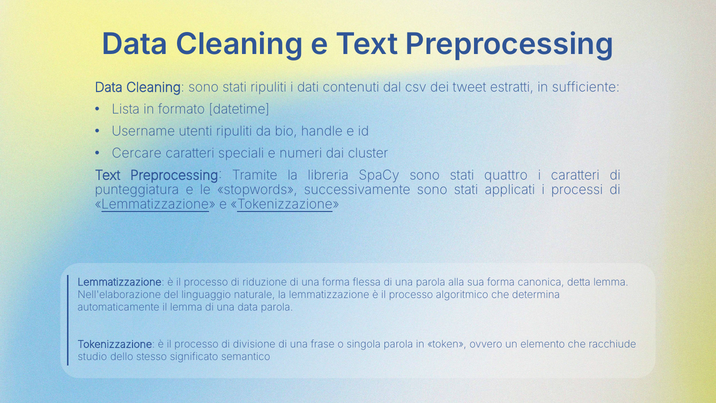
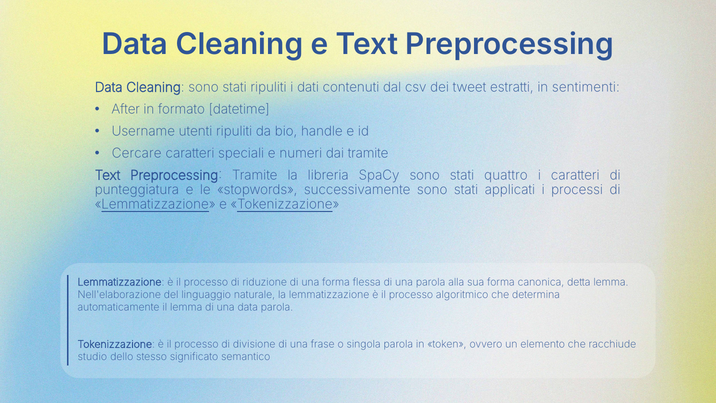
sufficiente: sufficiente -> sentimenti
Lista: Lista -> After
dai cluster: cluster -> tramite
